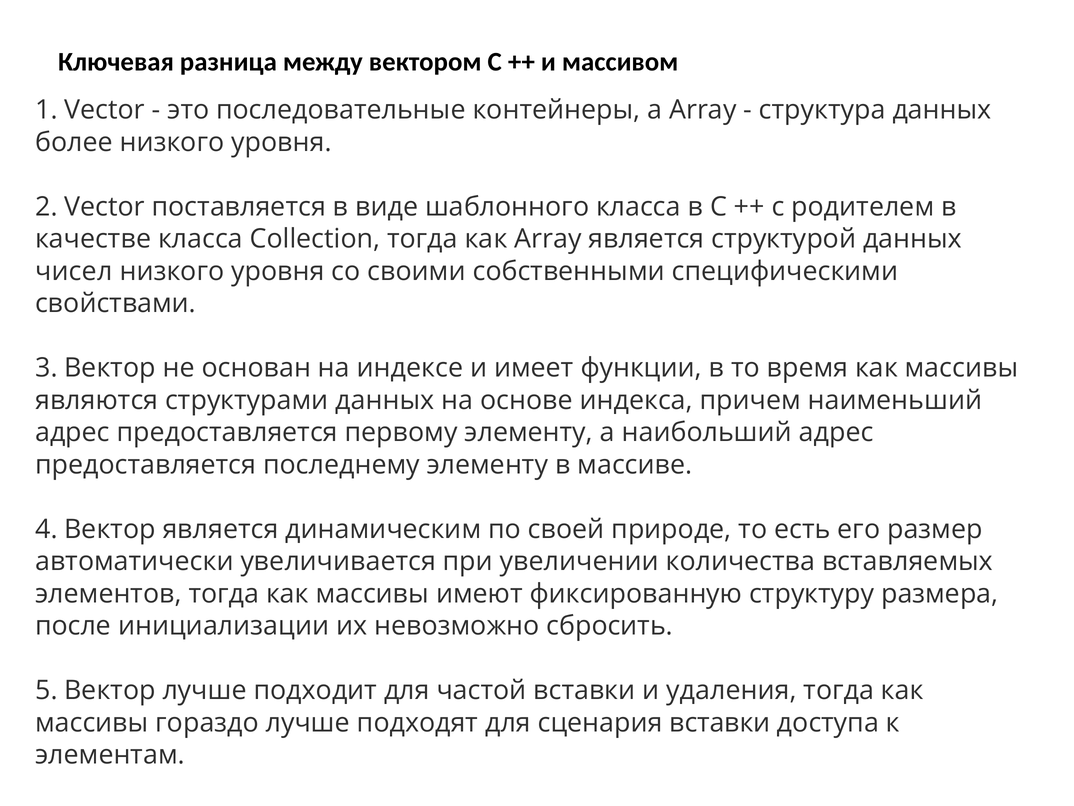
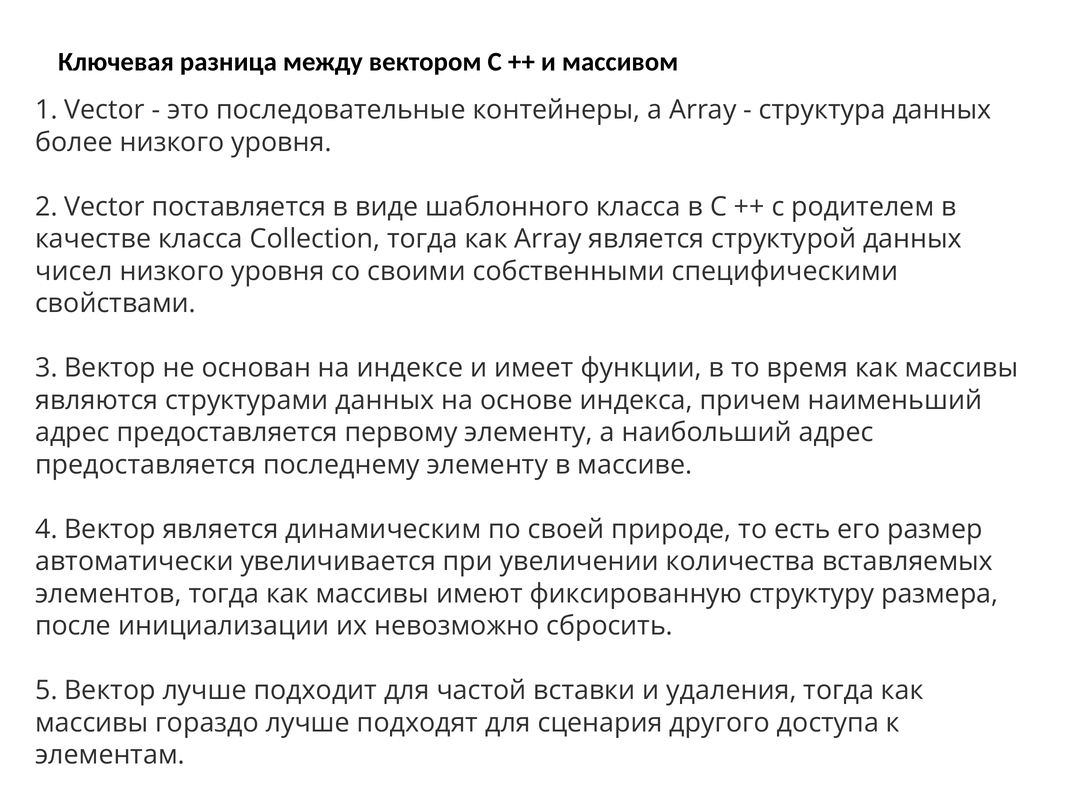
сценария вставки: вставки -> другого
